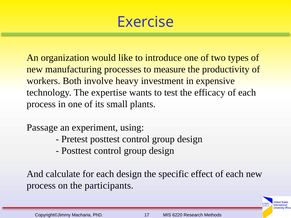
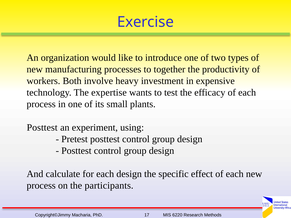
measure: measure -> together
Passage at (42, 128): Passage -> Posttest
